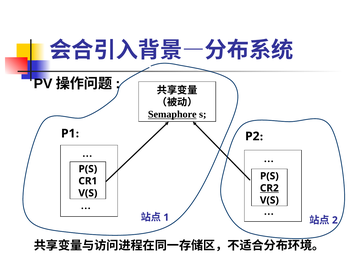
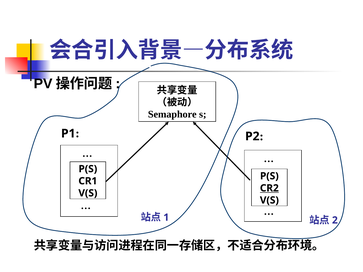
Semaphore underline: present -> none
